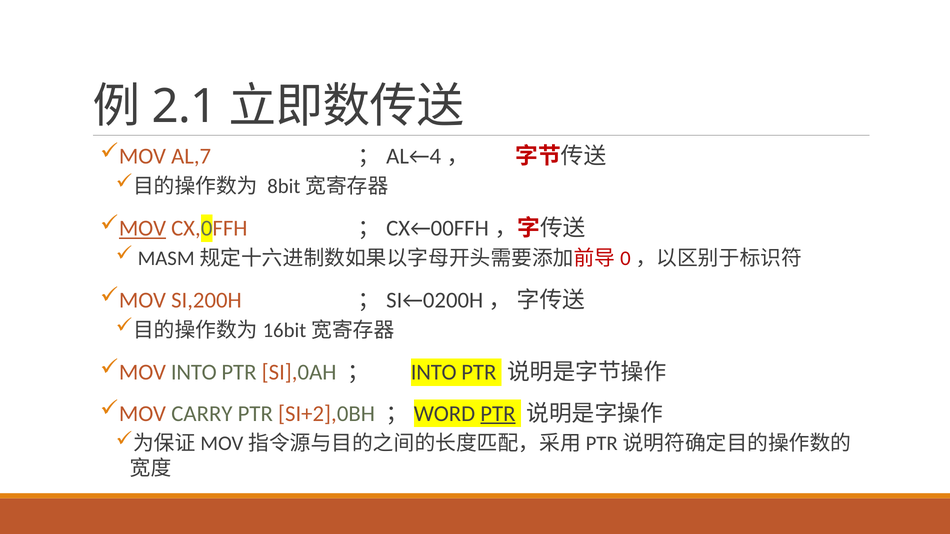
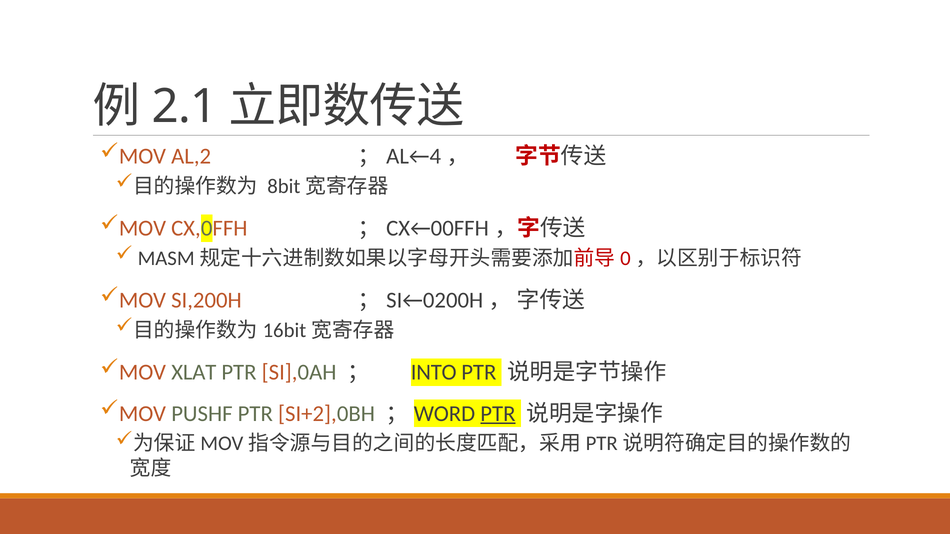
AL,7: AL,7 -> AL,2
MOV at (142, 229) underline: present -> none
MOV INTO: INTO -> XLAT
CARRY: CARRY -> PUSHF
